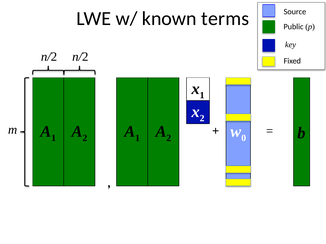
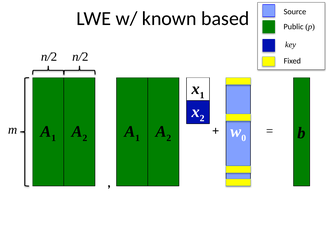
terms: terms -> based
